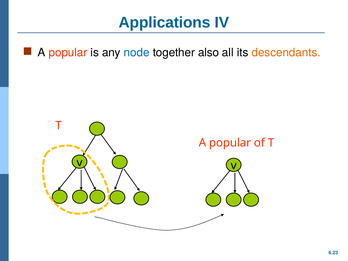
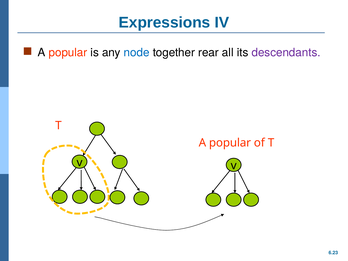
Applications: Applications -> Expressions
also: also -> rear
descendants colour: orange -> purple
